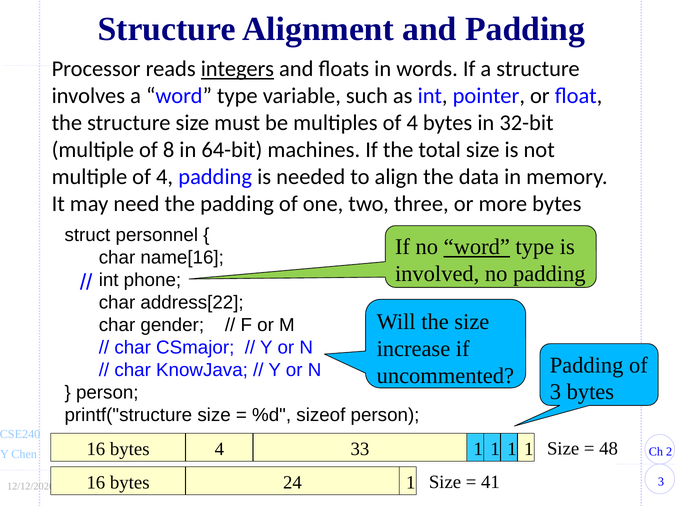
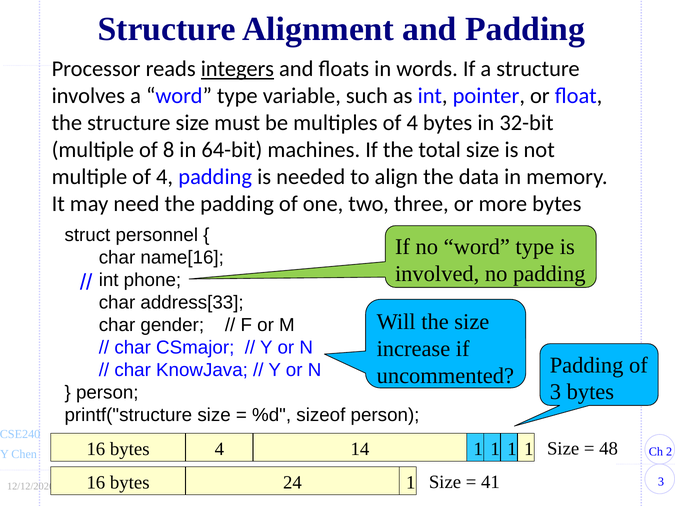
word at (477, 247) underline: present -> none
address[22: address[22 -> address[33
33: 33 -> 14
